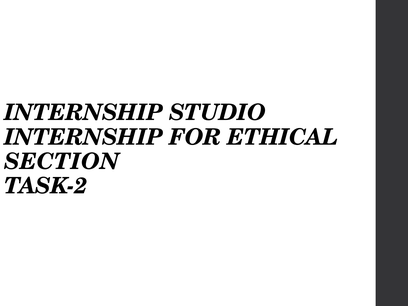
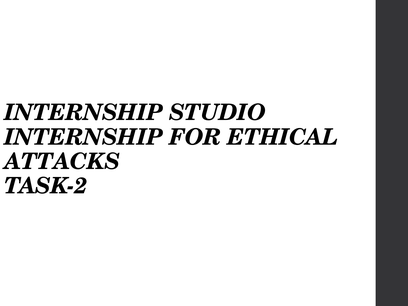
SECTION: SECTION -> ATTACKS
